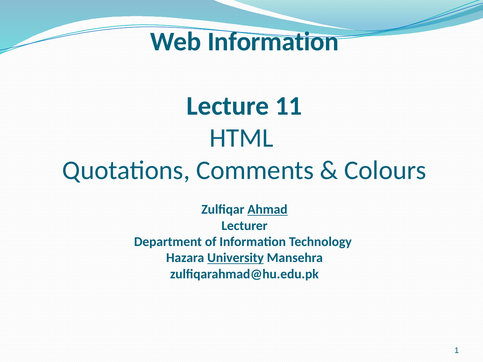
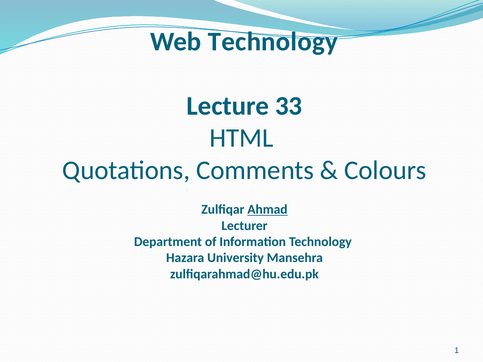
Web Information: Information -> Technology
11: 11 -> 33
University underline: present -> none
